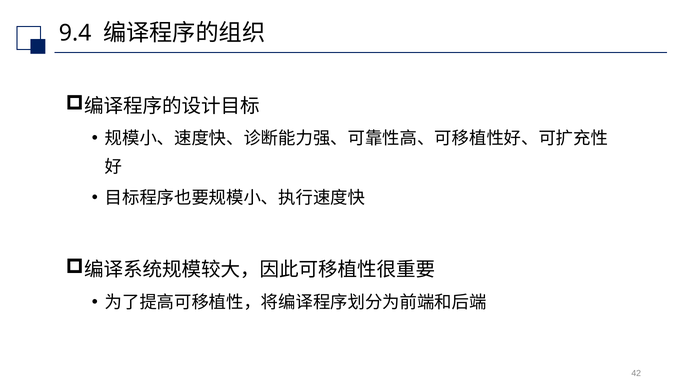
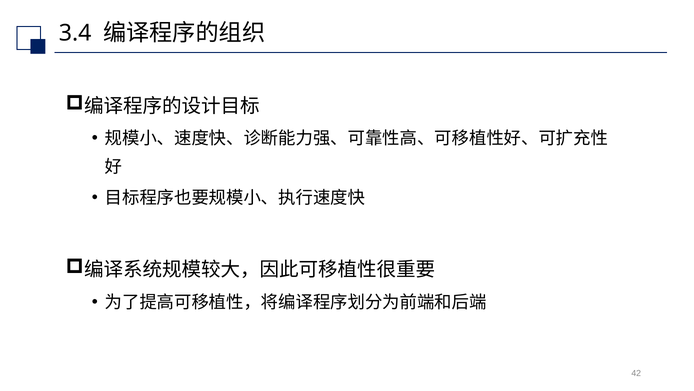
9.4: 9.4 -> 3.4
